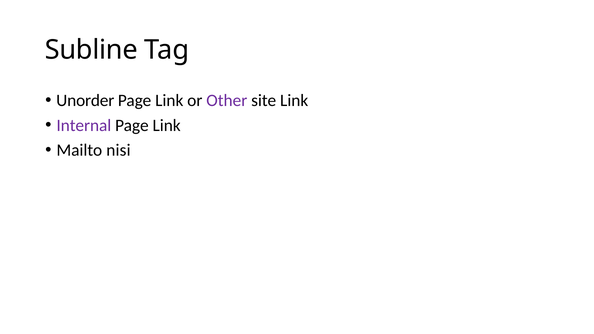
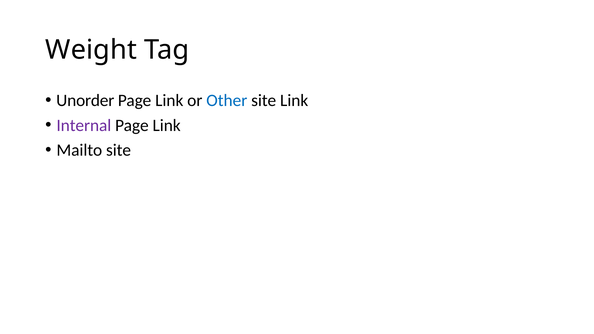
Subline: Subline -> Weight
Other colour: purple -> blue
Mailto nisi: nisi -> site
